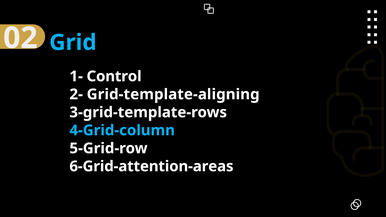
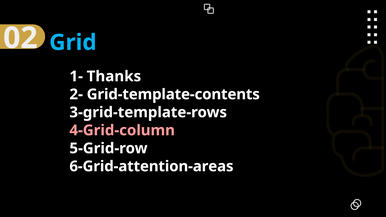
Control: Control -> Thanks
Grid-template-aligning: Grid-template-aligning -> Grid-template-contents
4-Grid-column colour: light blue -> pink
